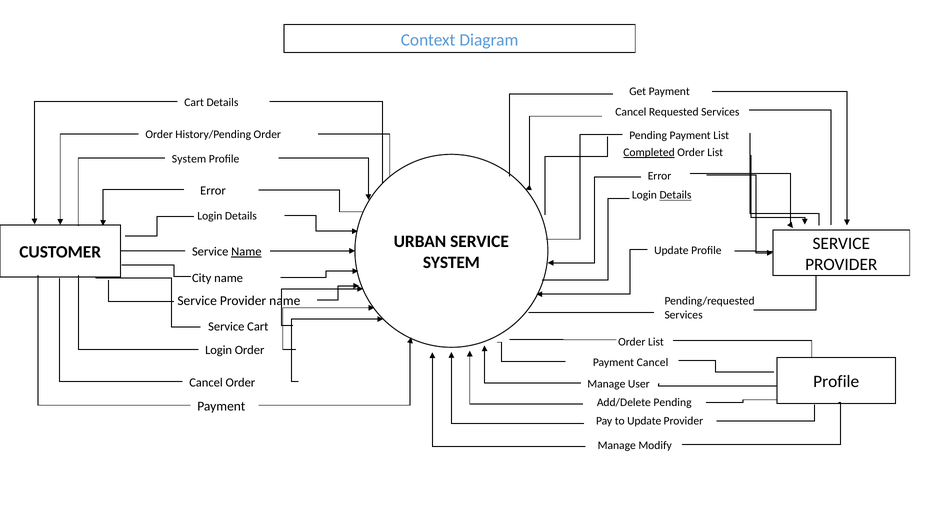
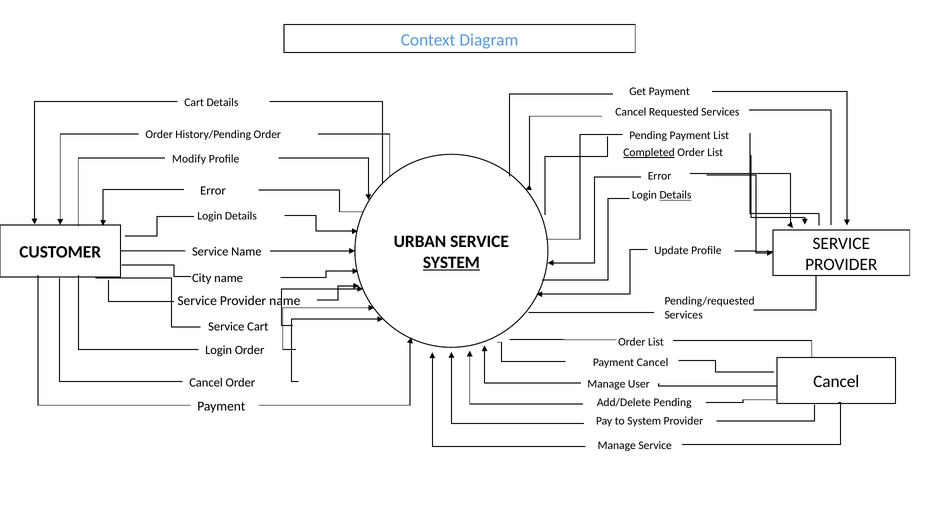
System at (189, 159): System -> Modify
Name at (246, 252) underline: present -> none
SYSTEM at (451, 262) underline: none -> present
Profile at (836, 382): Profile -> Cancel
to Update: Update -> System
Manage Modify: Modify -> Service
